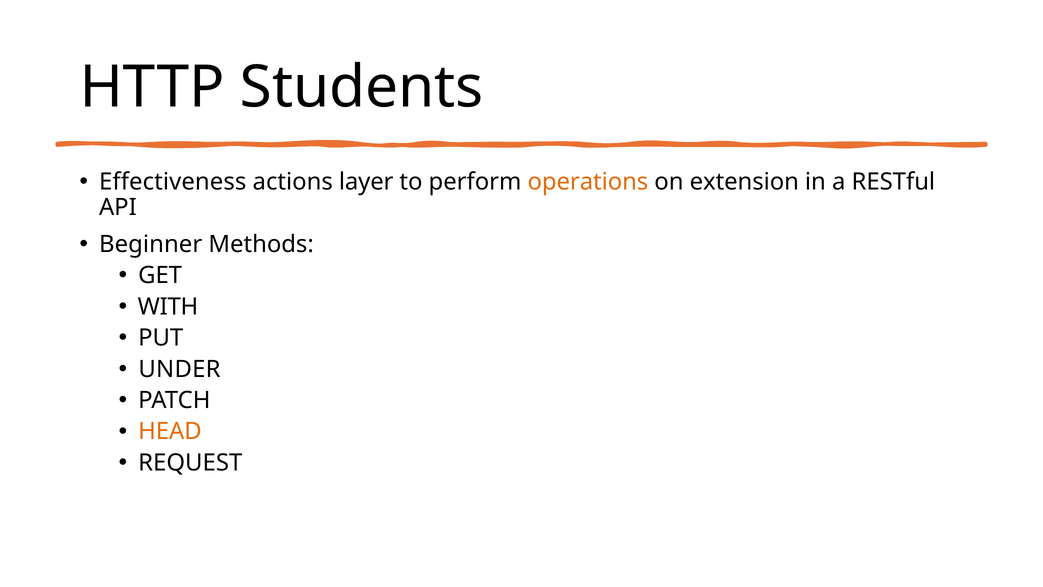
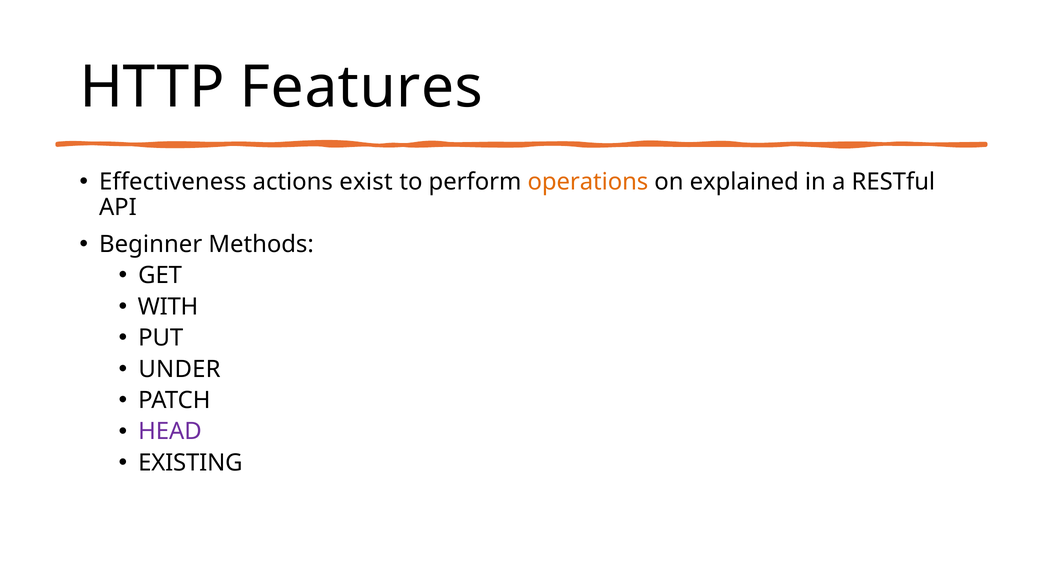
Students: Students -> Features
layer: layer -> exist
extension: extension -> explained
HEAD colour: orange -> purple
REQUEST: REQUEST -> EXISTING
